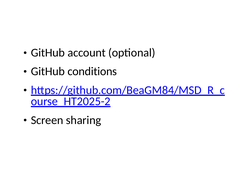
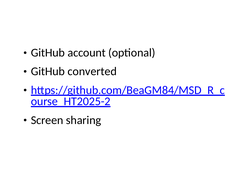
conditions: conditions -> converted
